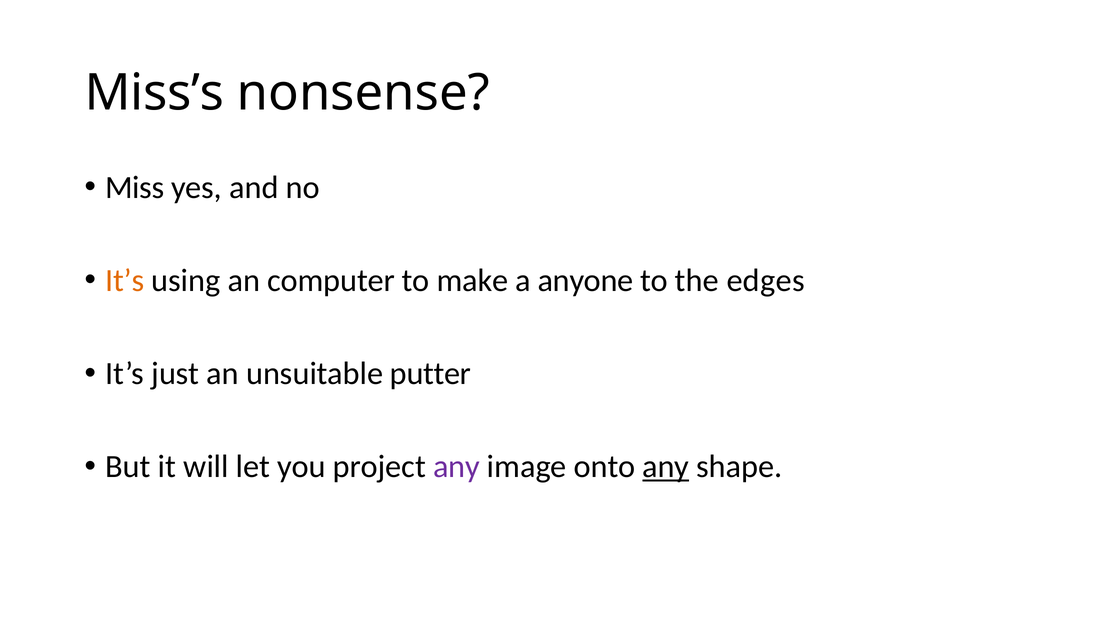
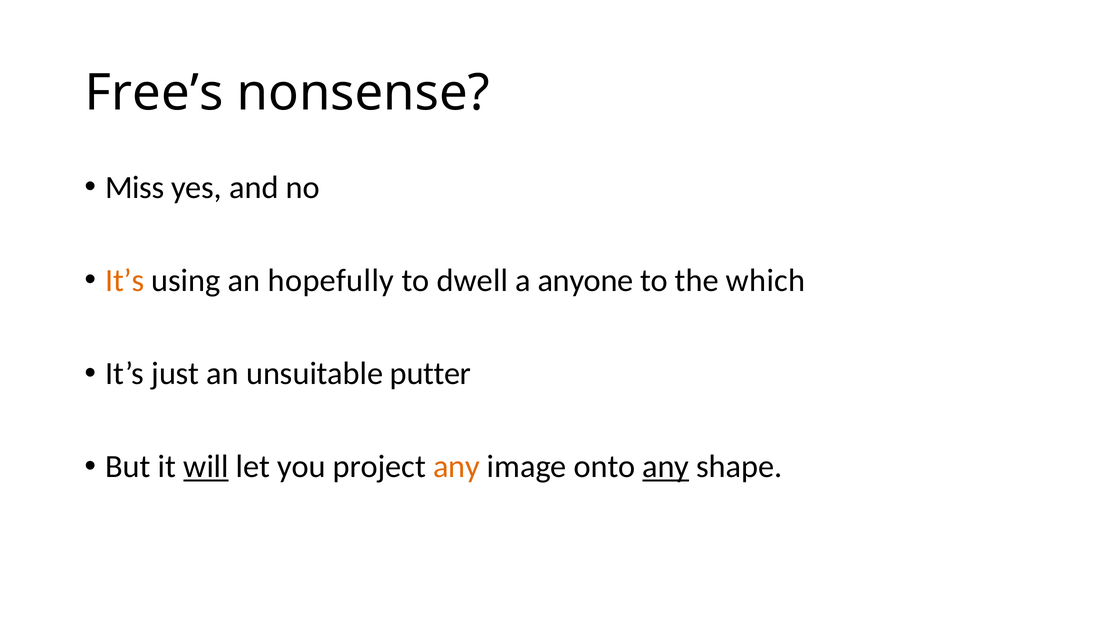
Miss’s: Miss’s -> Free’s
computer: computer -> hopefully
make: make -> dwell
edges: edges -> which
will underline: none -> present
any at (456, 466) colour: purple -> orange
